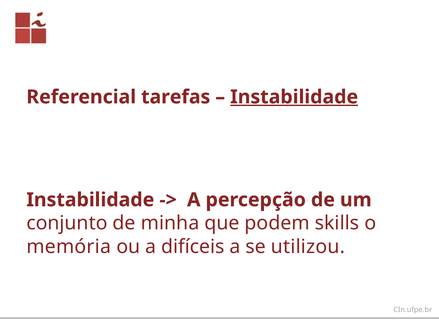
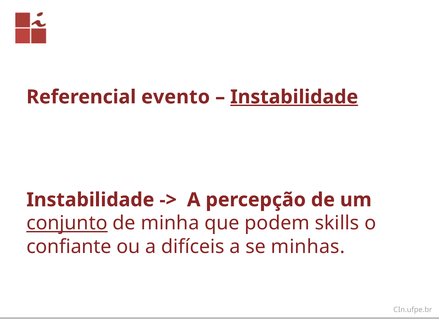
tarefas: tarefas -> evento
conjunto underline: none -> present
memória: memória -> confiante
utilizou: utilizou -> minhas
